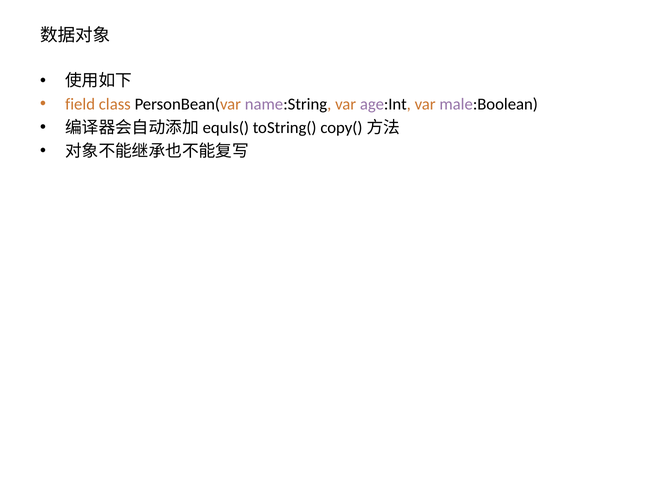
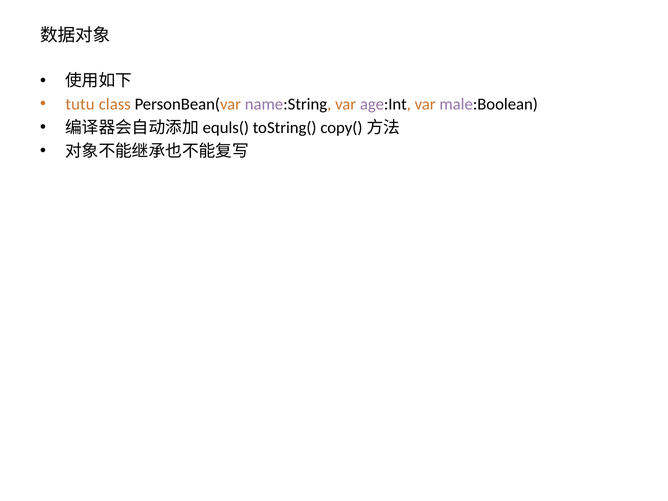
field: field -> tutu
